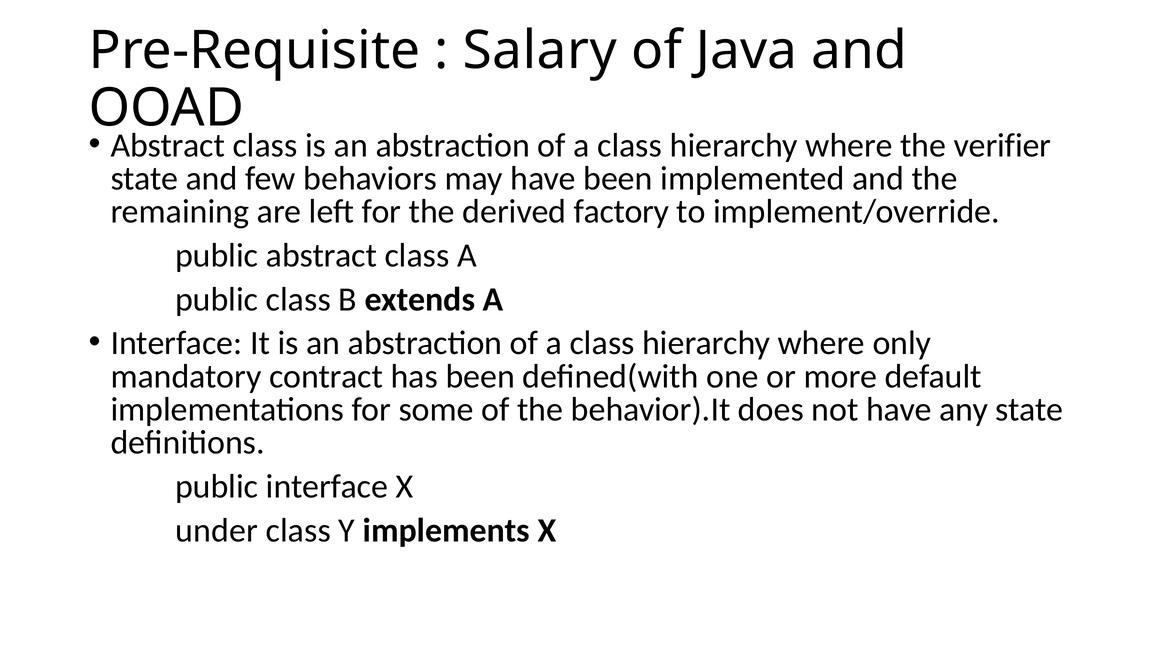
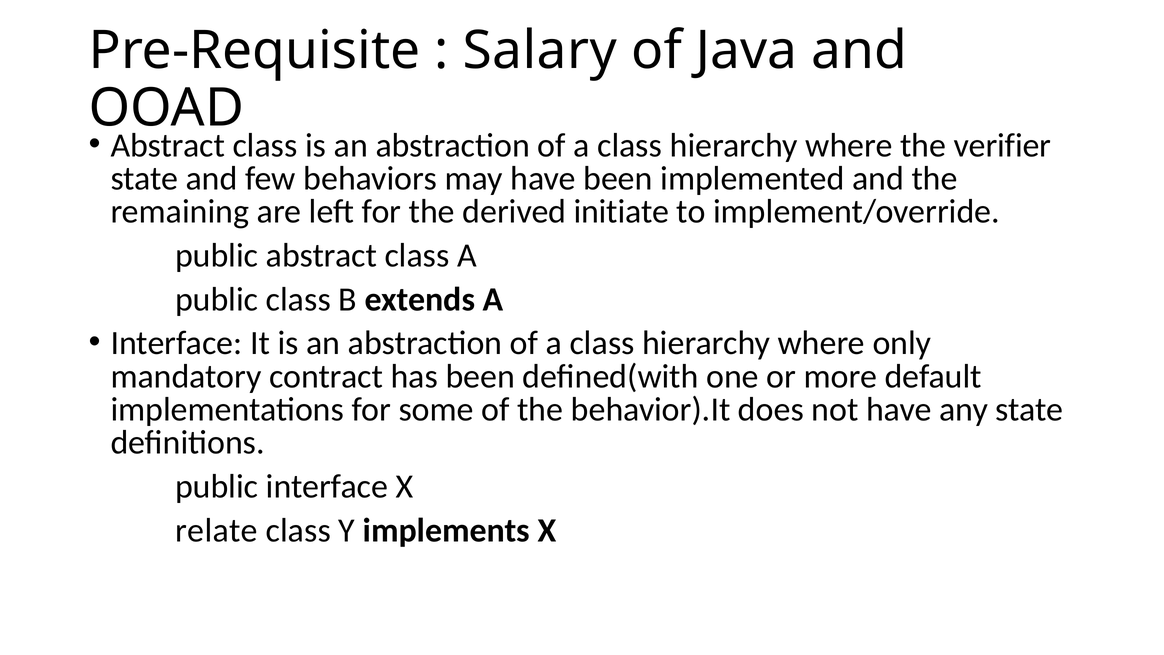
factory: factory -> initiate
under: under -> relate
